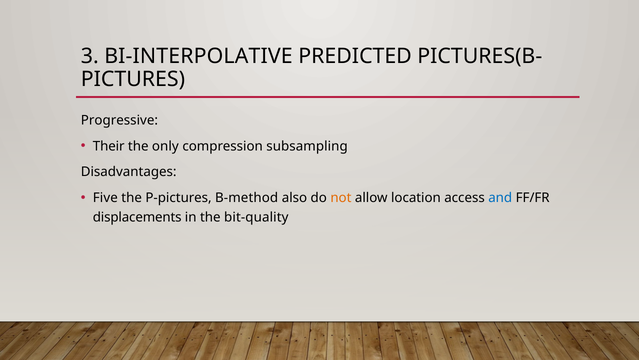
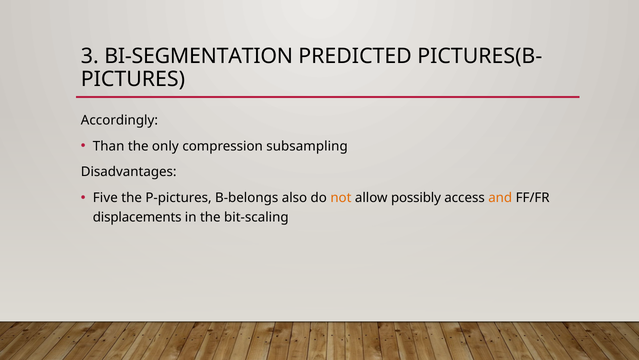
BI-INTERPOLATIVE: BI-INTERPOLATIVE -> BI-SEGMENTATION
Progressive: Progressive -> Accordingly
Their: Their -> Than
B-method: B-method -> B-belongs
location: location -> possibly
and colour: blue -> orange
bit-quality: bit-quality -> bit-scaling
